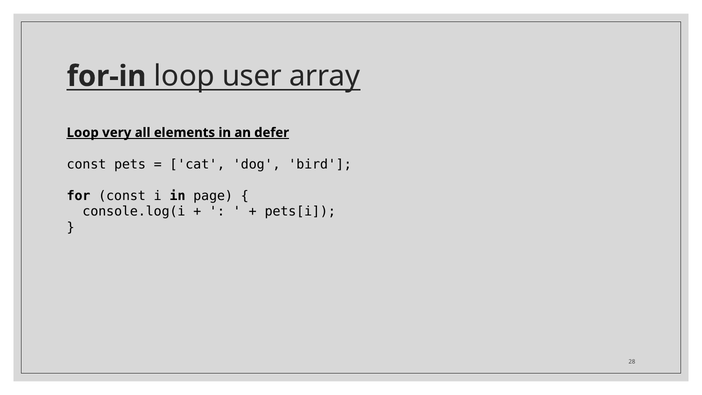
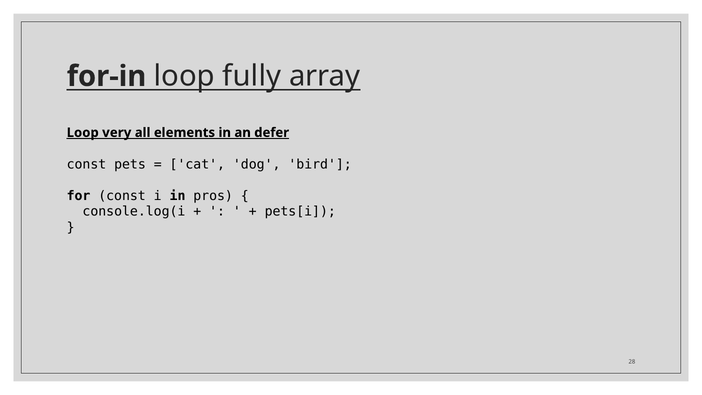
user: user -> fully
page: page -> pros
